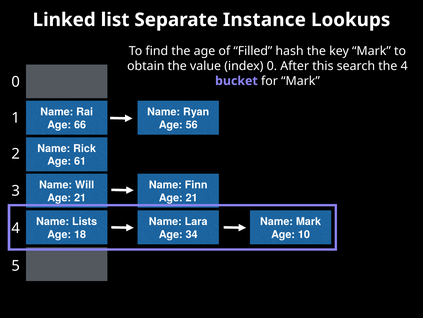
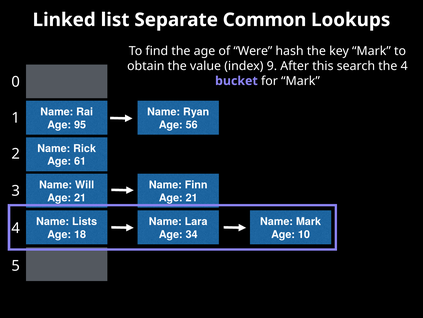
Instance: Instance -> Common
Filled: Filled -> Were
index 0: 0 -> 9
66: 66 -> 95
